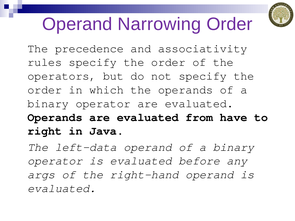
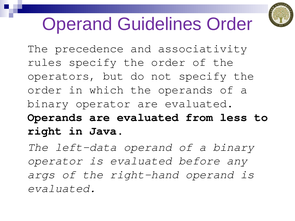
Narrowing: Narrowing -> Guidelines
have: have -> less
